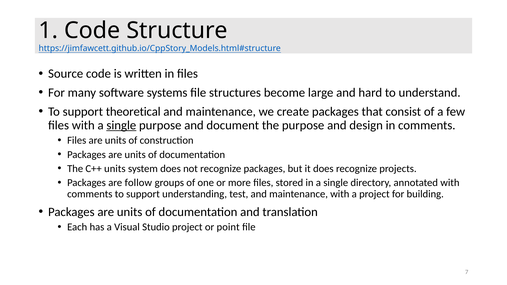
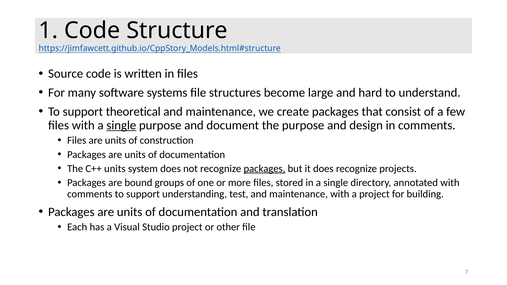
packages at (264, 169) underline: none -> present
follow: follow -> bound
point: point -> other
